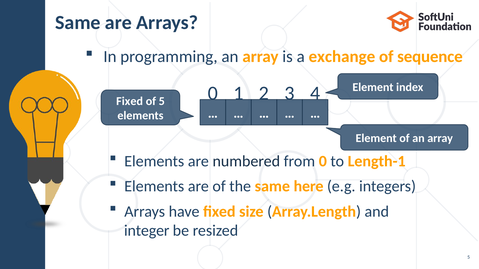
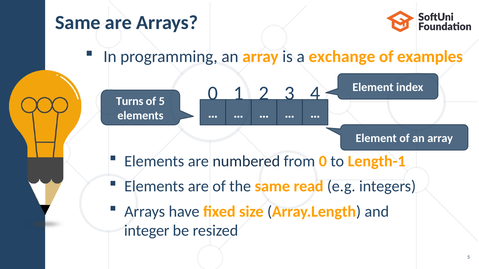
sequence: sequence -> examples
Fixed at (130, 101): Fixed -> Turns
here: here -> read
